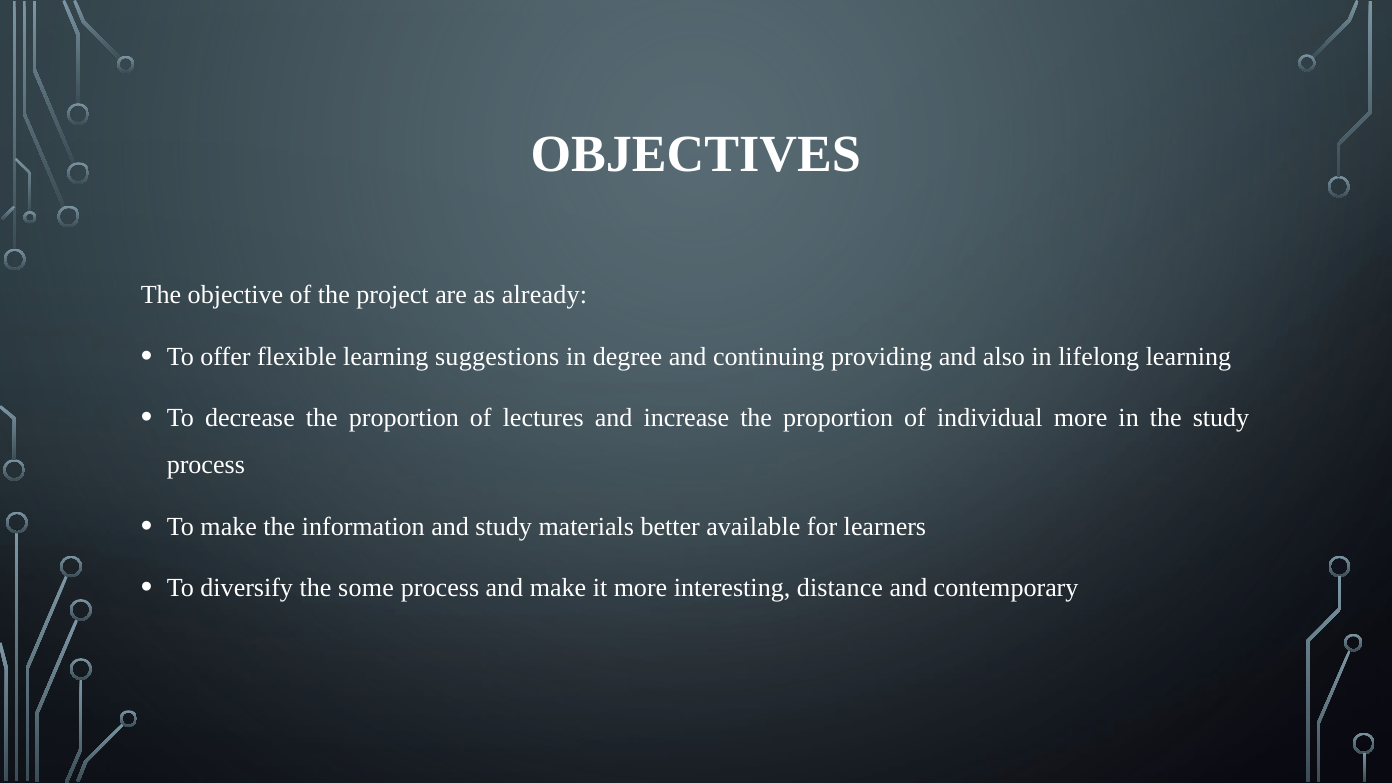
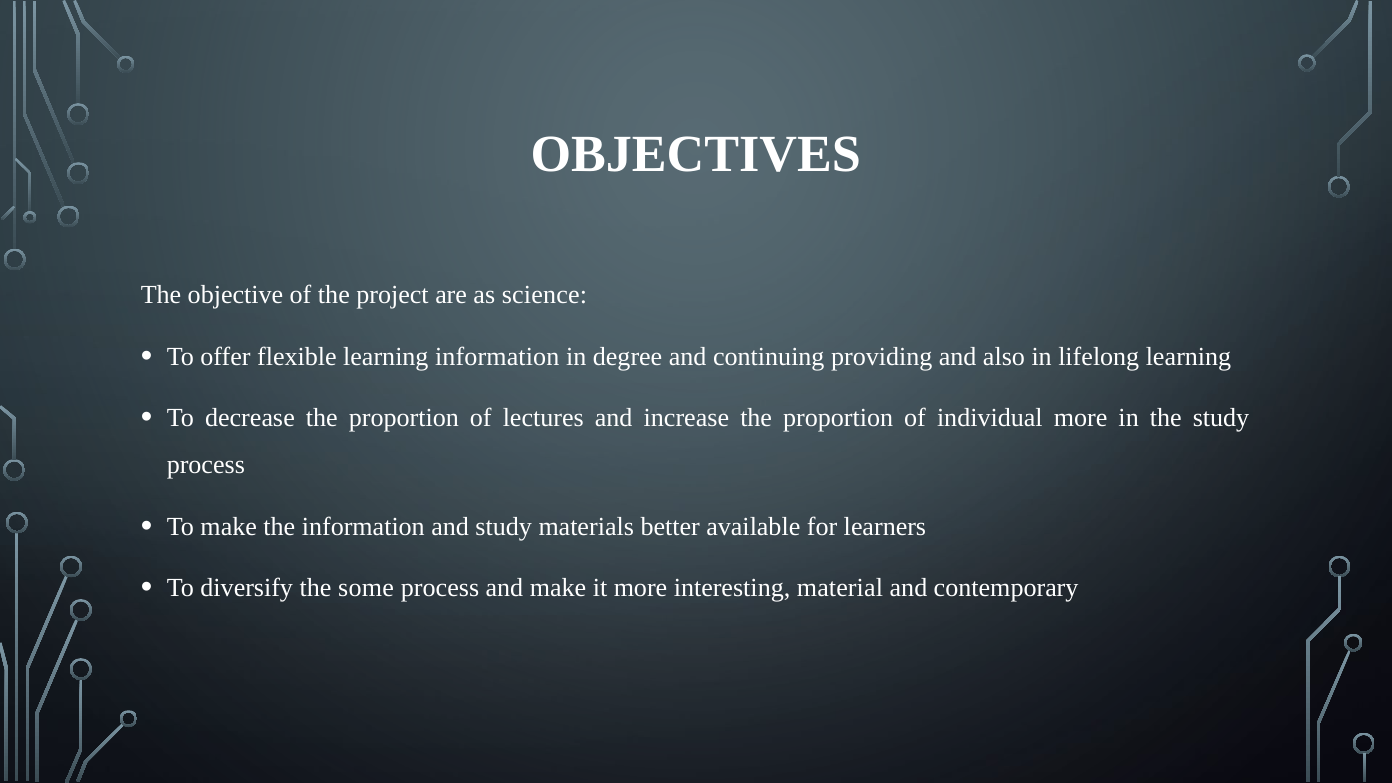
already: already -> science
learning suggestions: suggestions -> information
distance: distance -> material
